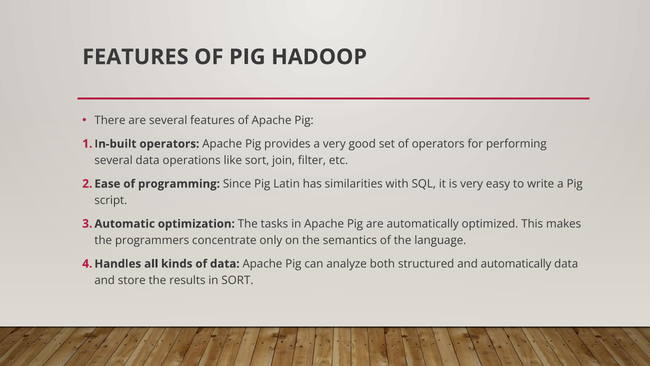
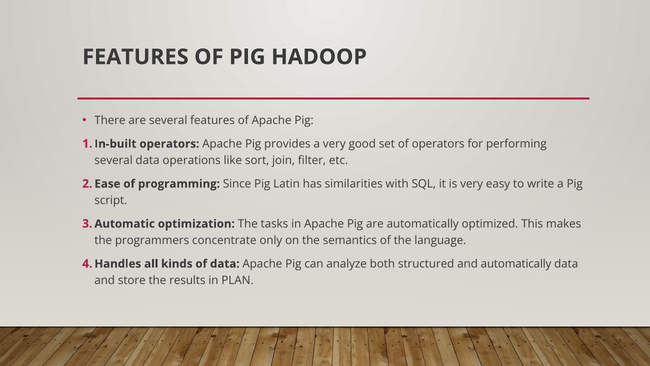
in SORT: SORT -> PLAN
